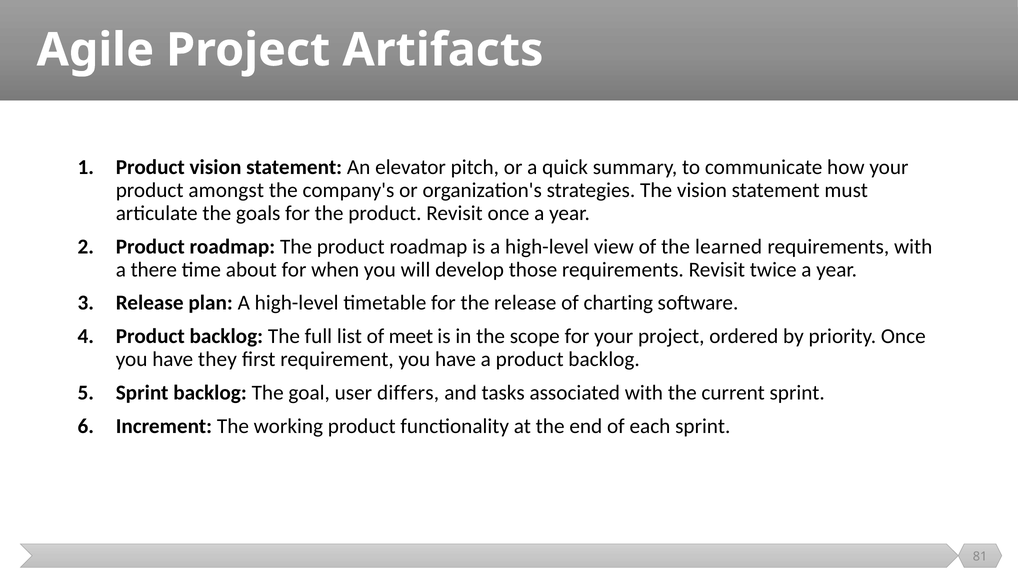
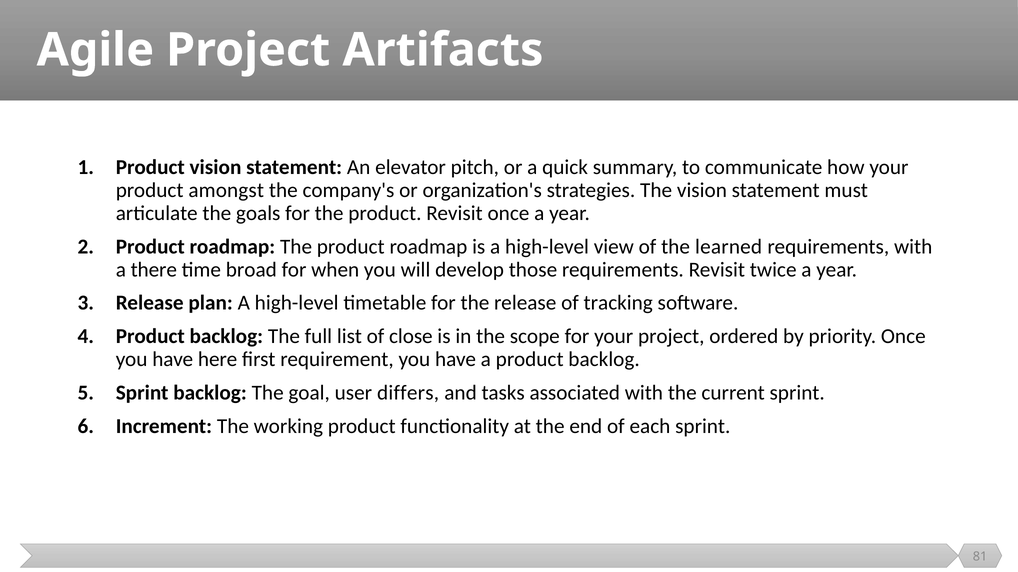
about: about -> broad
charting: charting -> tracking
meet: meet -> close
they: they -> here
